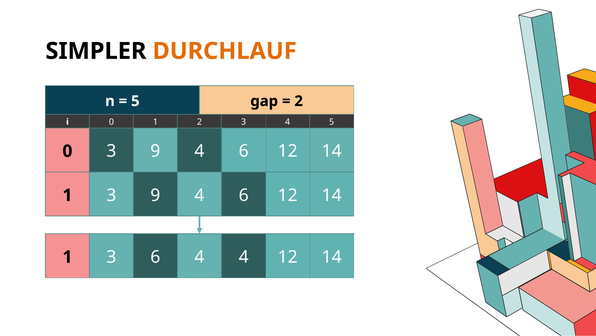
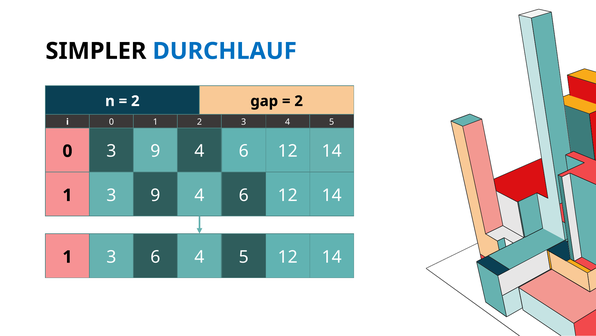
DURCHLAUF colour: orange -> blue
5 at (135, 101): 5 -> 2
4 4: 4 -> 5
